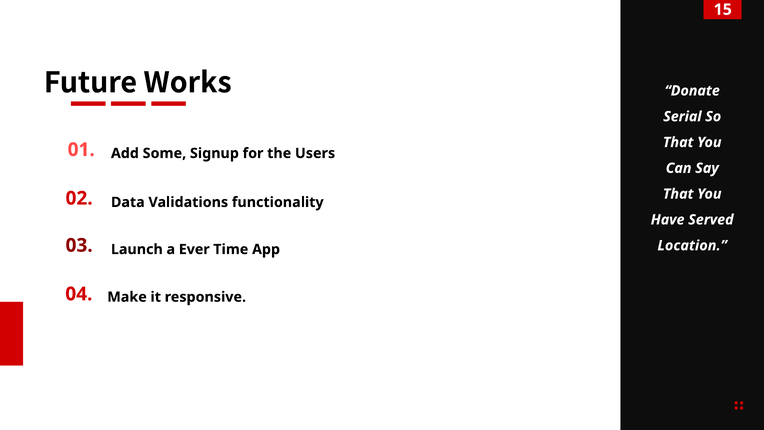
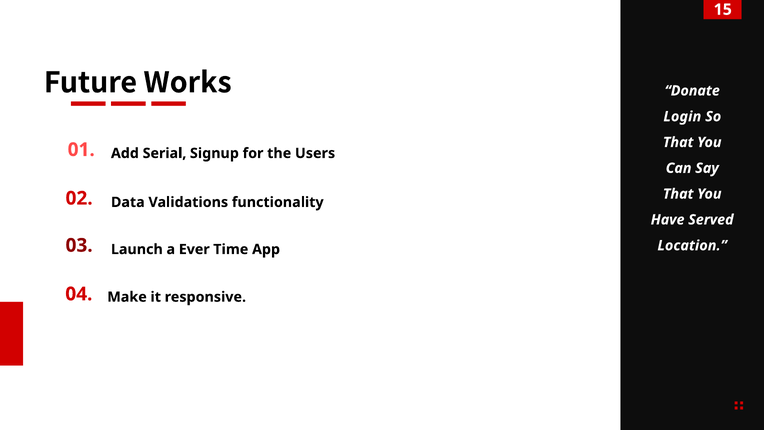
Serial: Serial -> Login
Some: Some -> Serial
